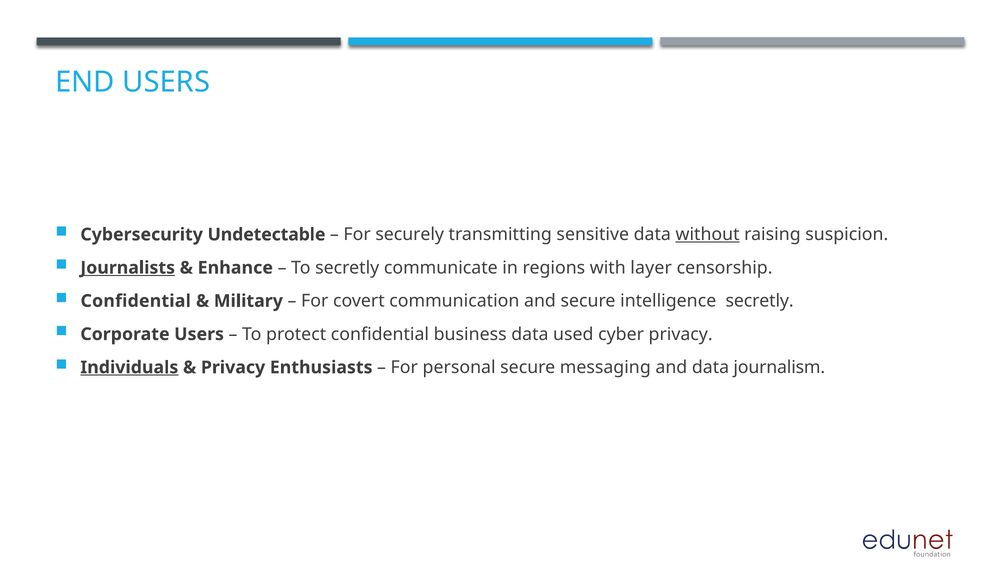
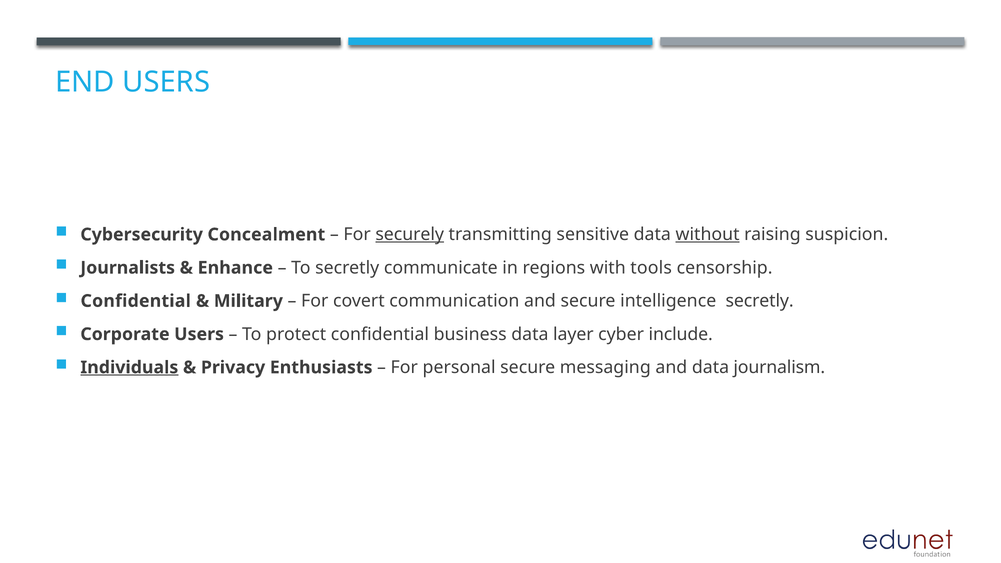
Undetectable: Undetectable -> Concealment
securely underline: none -> present
Journalists underline: present -> none
layer: layer -> tools
used: used -> layer
cyber privacy: privacy -> include
